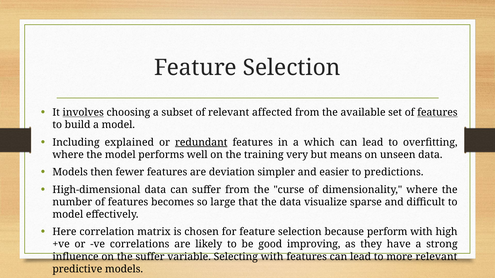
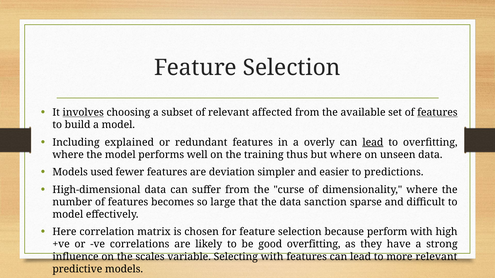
redundant underline: present -> none
which: which -> overly
lead at (373, 143) underline: none -> present
very: very -> thus
but means: means -> where
then: then -> used
visualize: visualize -> sanction
good improving: improving -> overfitting
the suffer: suffer -> scales
